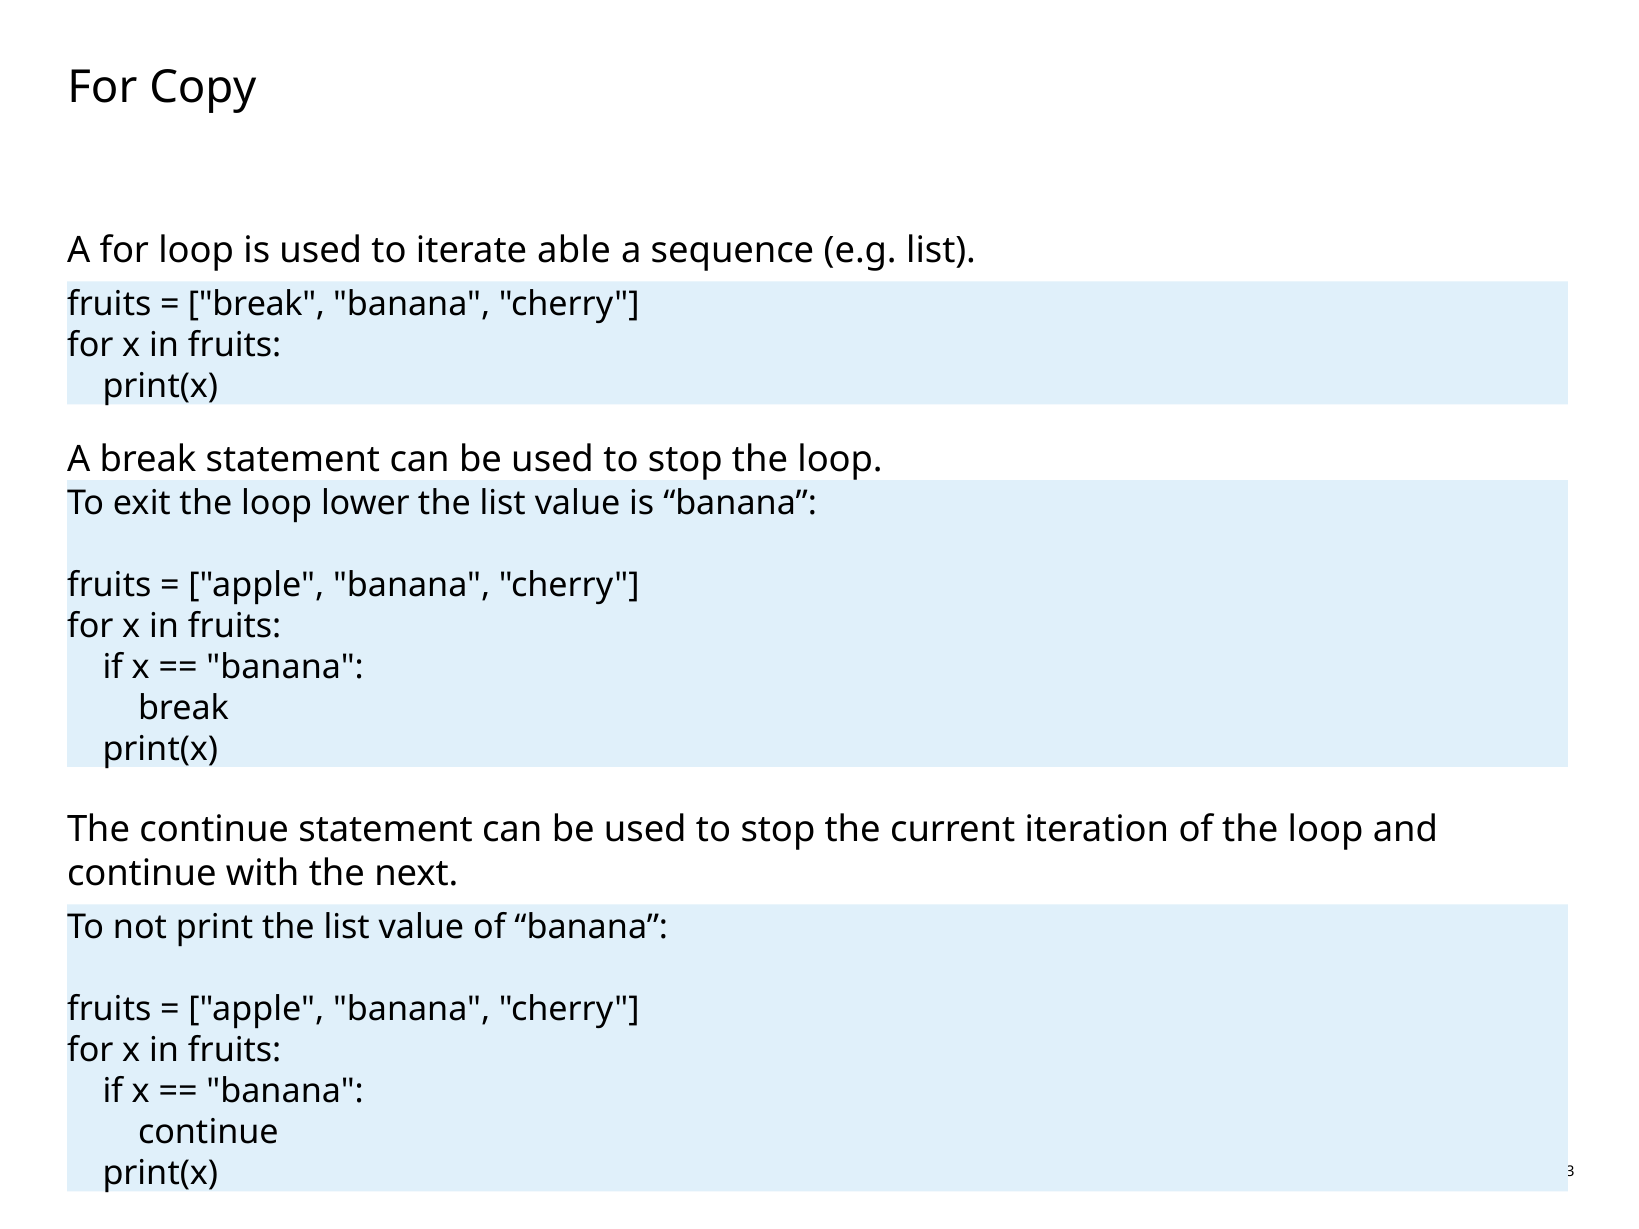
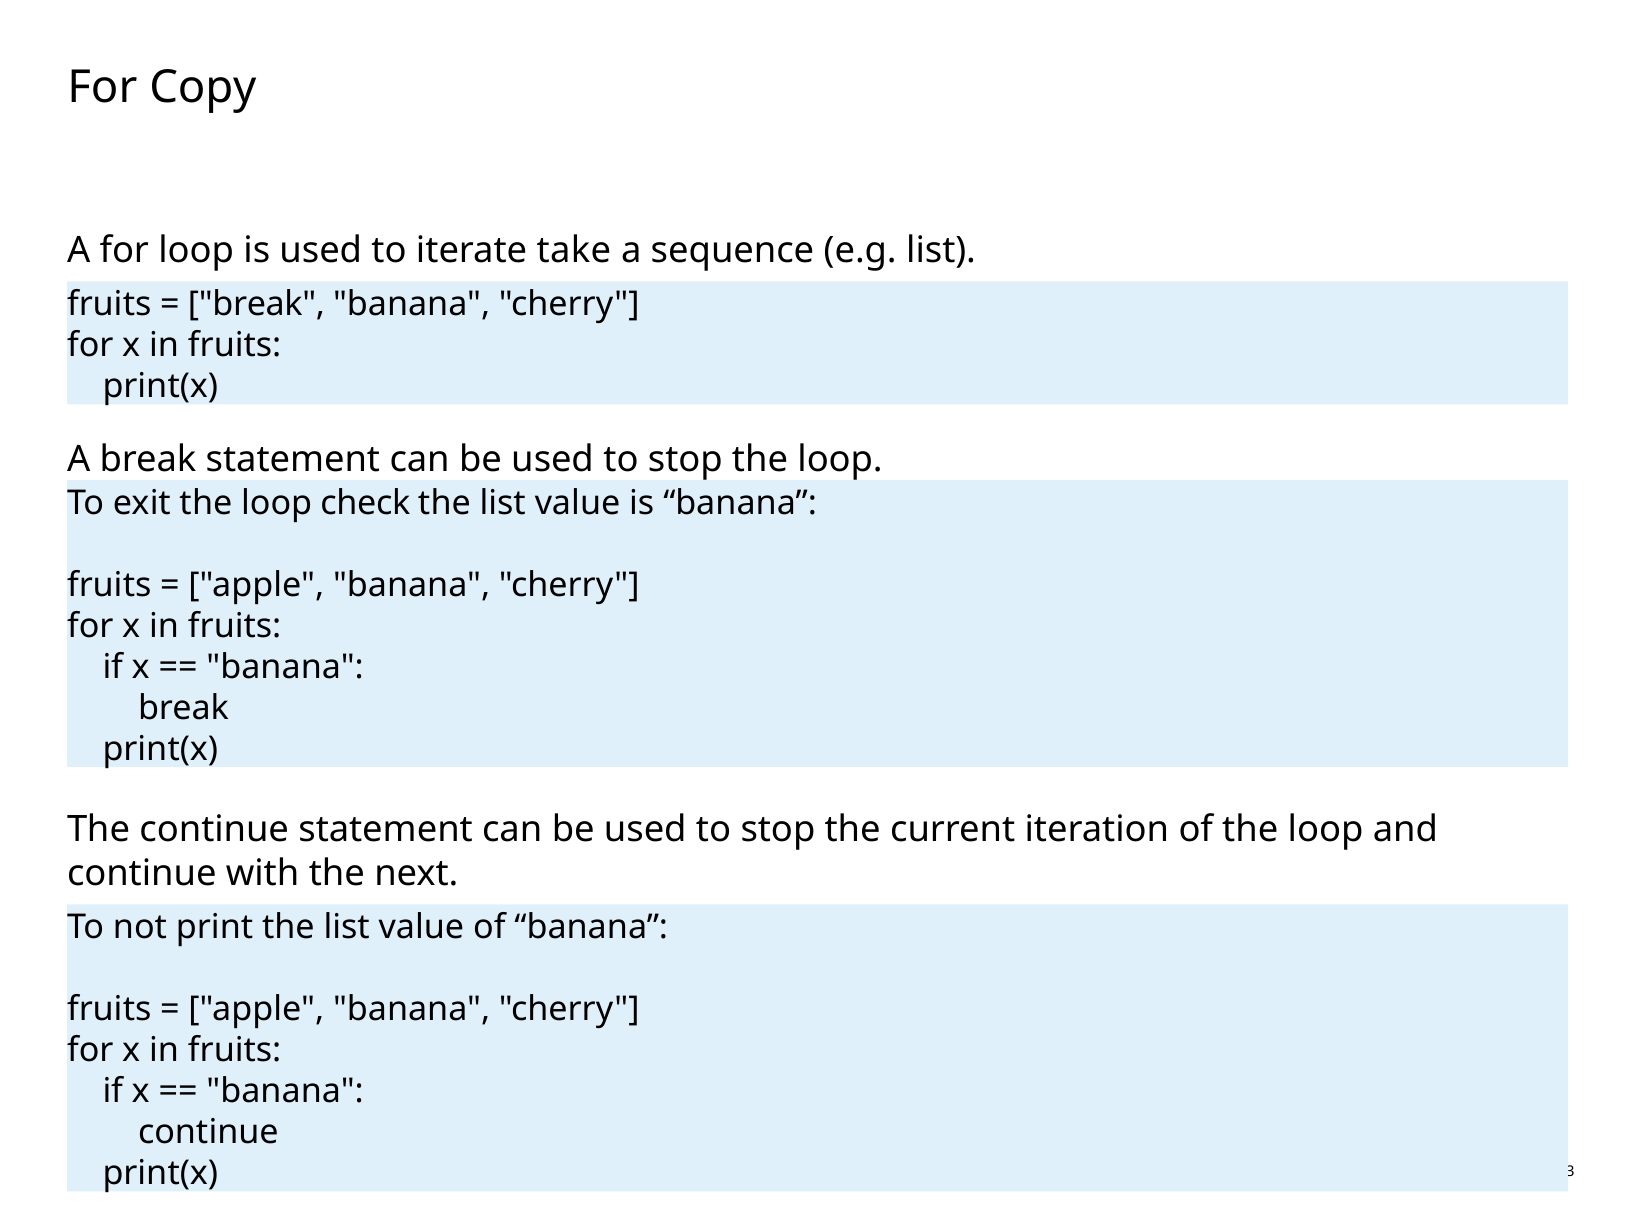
able: able -> take
lower: lower -> check
